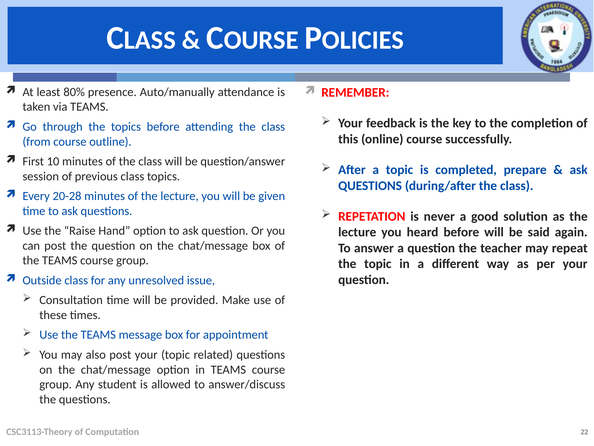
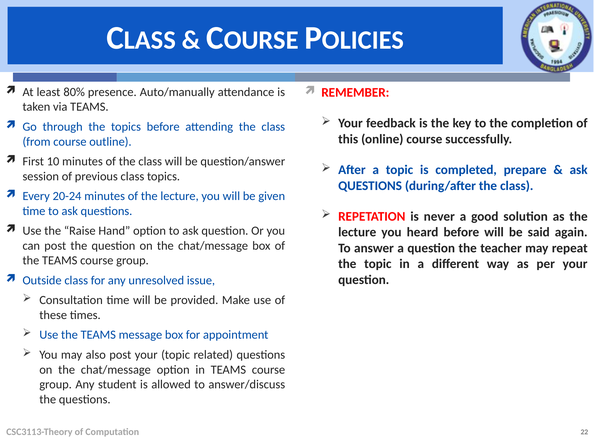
20-28: 20-28 -> 20-24
